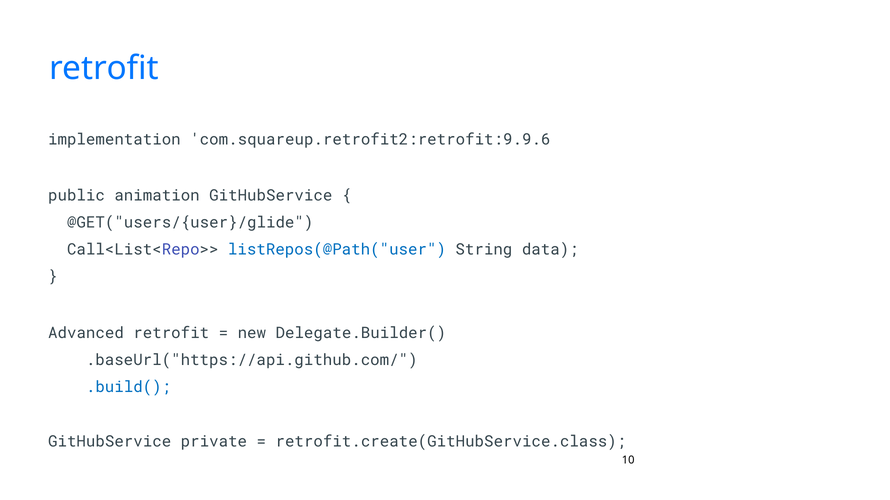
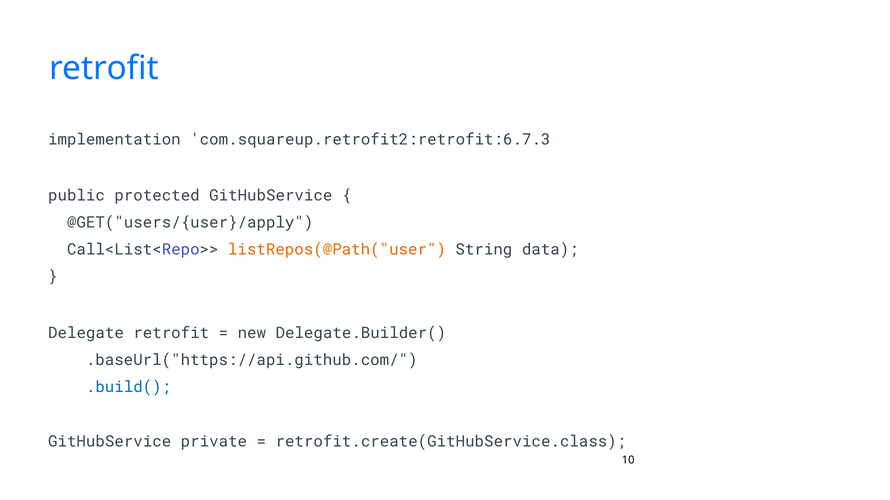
com.squareup.retrofit2:retrofit:9.9.6: com.squareup.retrofit2:retrofit:9.9.6 -> com.squareup.retrofit2:retrofit:6.7.3
animation: animation -> protected
@GET("users/{user}/glide: @GET("users/{user}/glide -> @GET("users/{user}/apply
listRepos(@Path("user colour: blue -> orange
Advanced: Advanced -> Delegate
